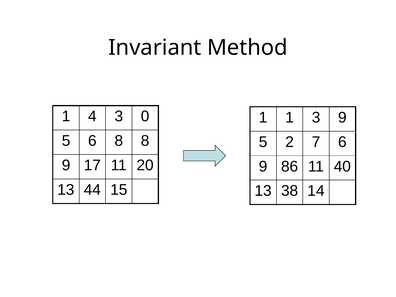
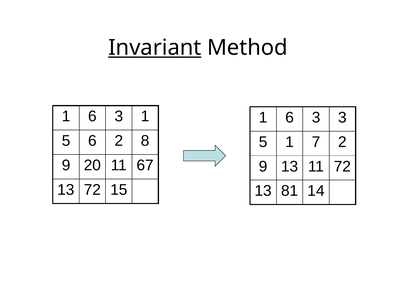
Invariant underline: none -> present
4 at (92, 116): 4 -> 6
3 0: 0 -> 1
1 at (290, 118): 1 -> 6
3 9: 9 -> 3
6 8: 8 -> 2
5 2: 2 -> 1
7 6: 6 -> 2
17: 17 -> 20
20: 20 -> 67
9 86: 86 -> 13
11 40: 40 -> 72
13 44: 44 -> 72
38: 38 -> 81
